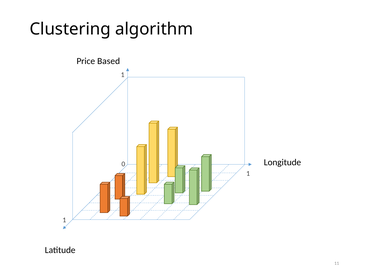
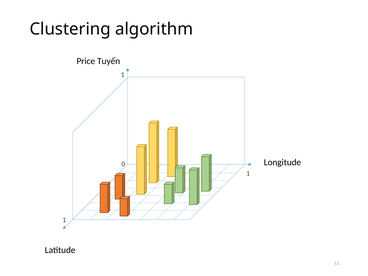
Based: Based -> Tuyến
